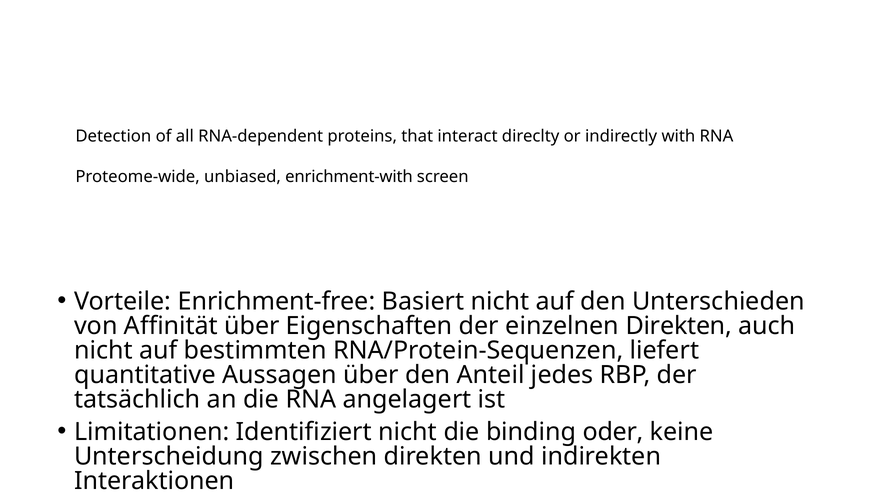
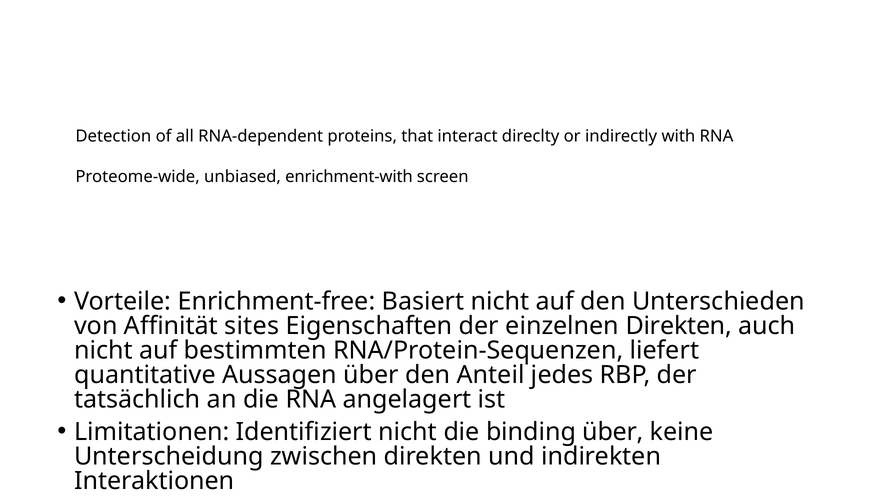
Affinität über: über -> sites
binding oder: oder -> über
